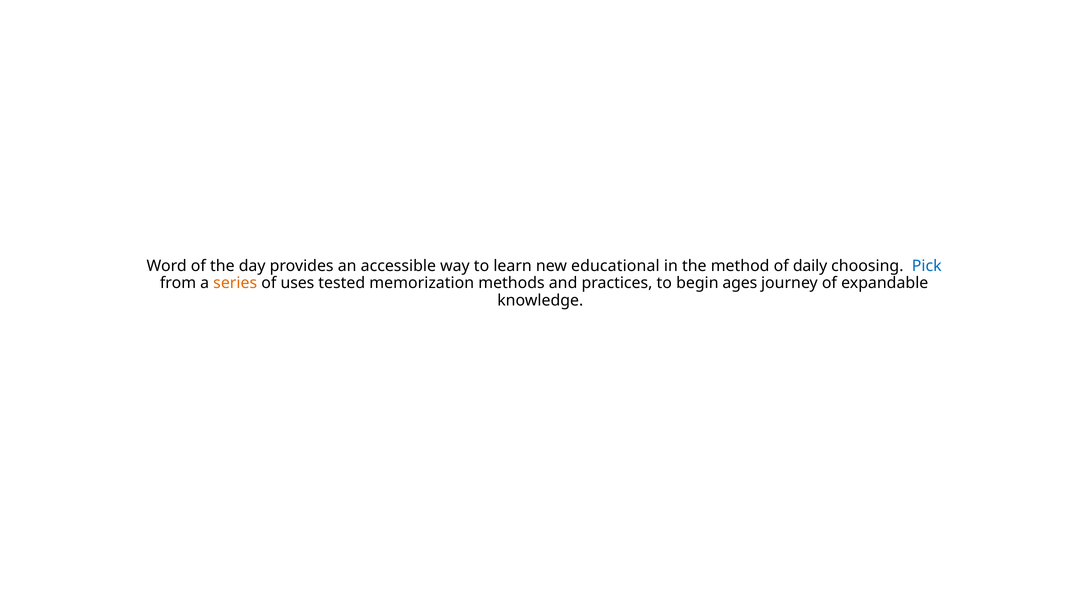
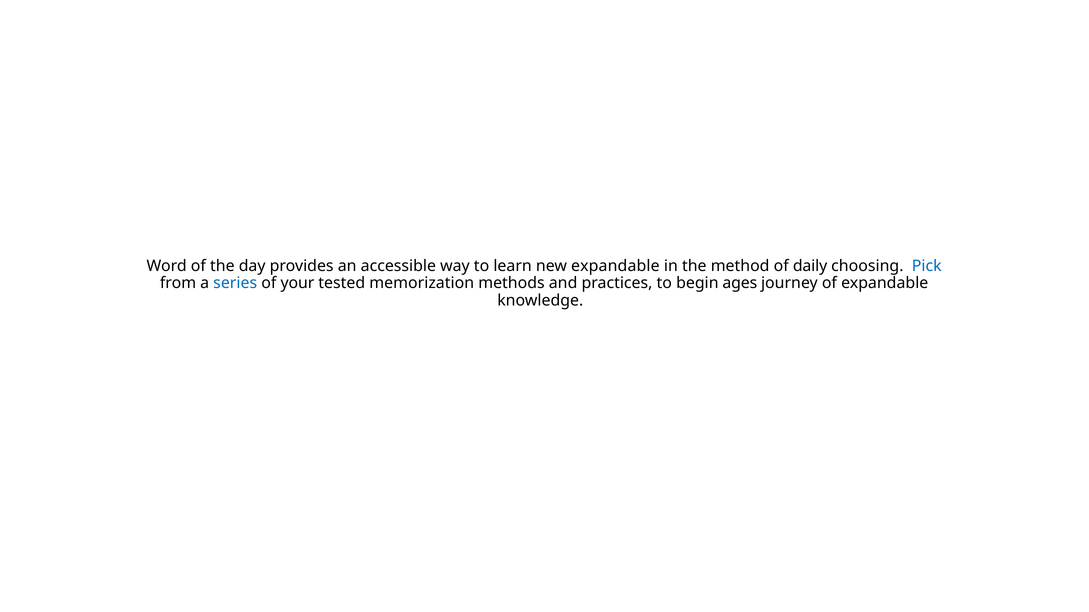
new educational: educational -> expandable
series colour: orange -> blue
uses: uses -> your
